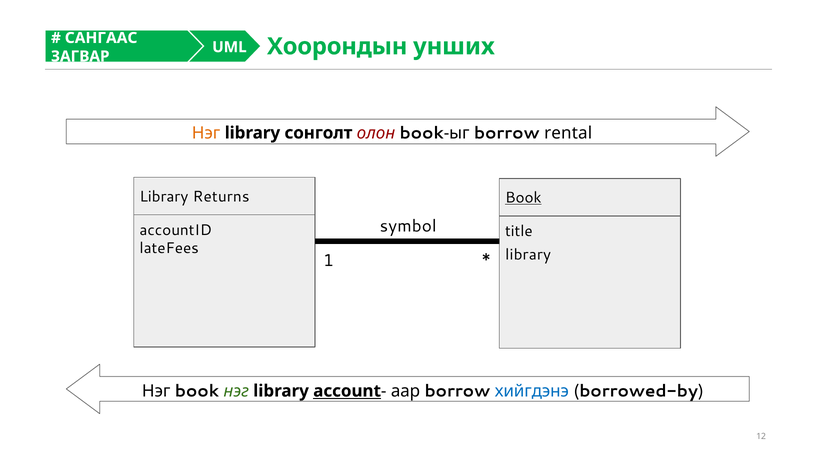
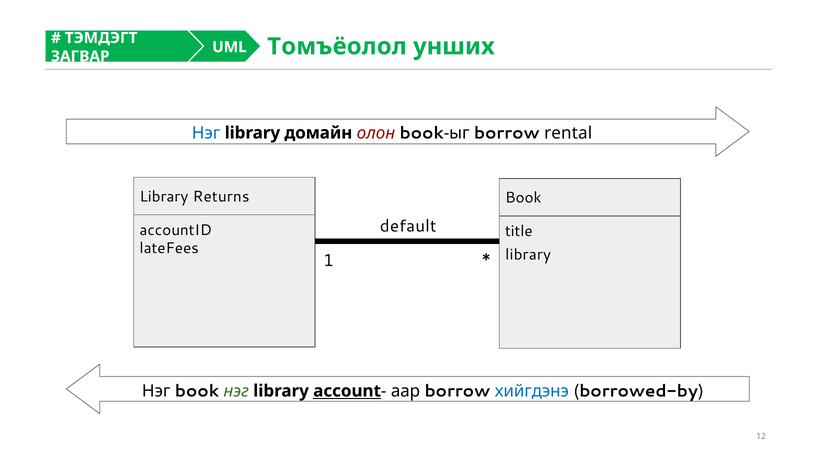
САНГААС: САНГААС -> ТЭМДЭГТ
Хоорондын: Хоорондын -> Томъёолол
Нэг at (206, 133) colour: orange -> blue
сонголт: сонголт -> домайн
Book at (523, 197) underline: present -> none
symbol: symbol -> default
